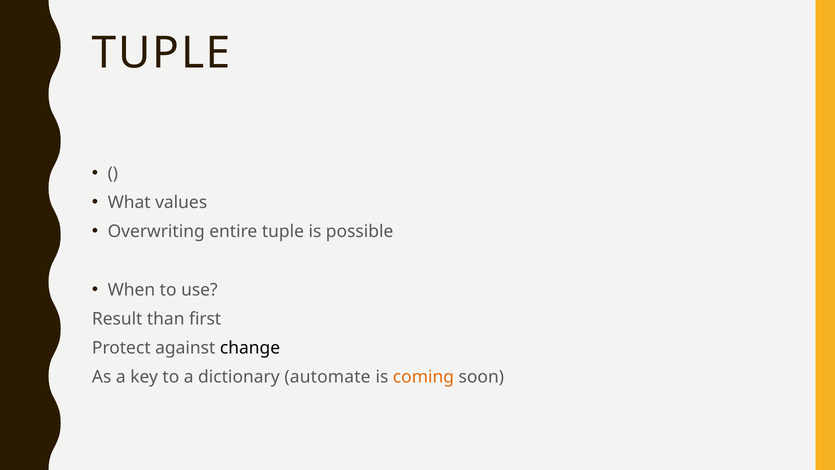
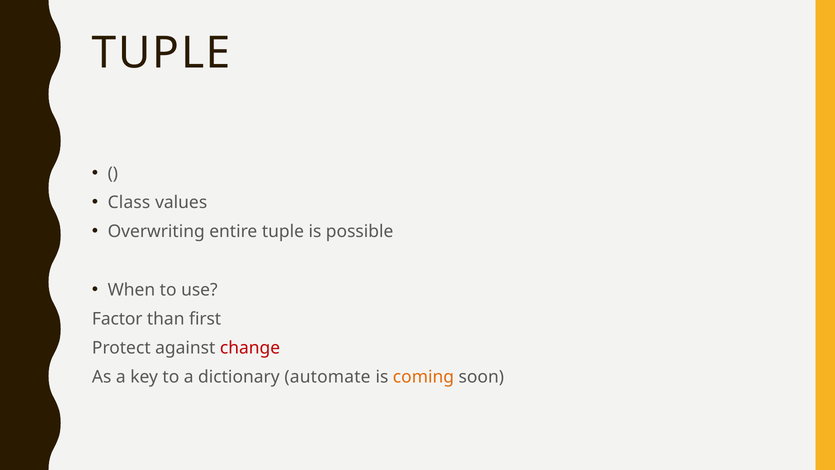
What: What -> Class
Result: Result -> Factor
change colour: black -> red
